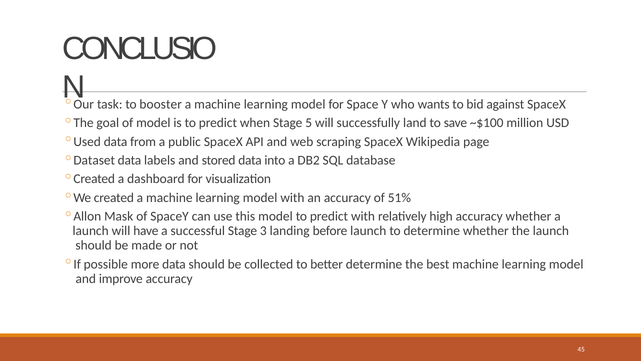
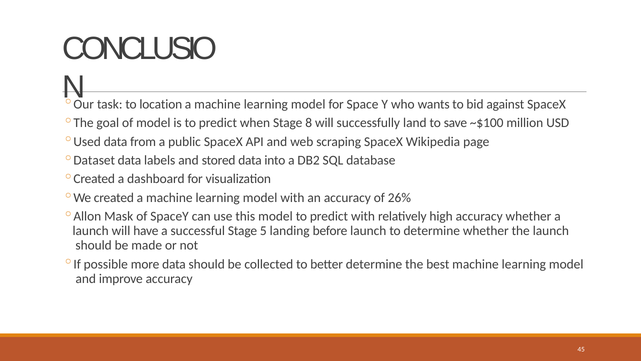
booster: booster -> location
5: 5 -> 8
51%: 51% -> 26%
3: 3 -> 5
